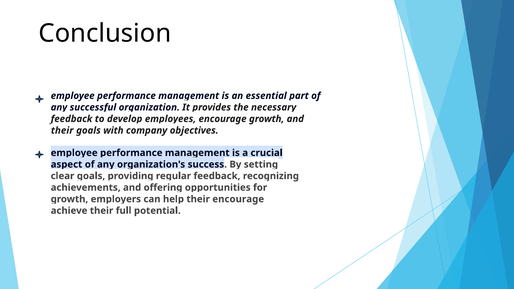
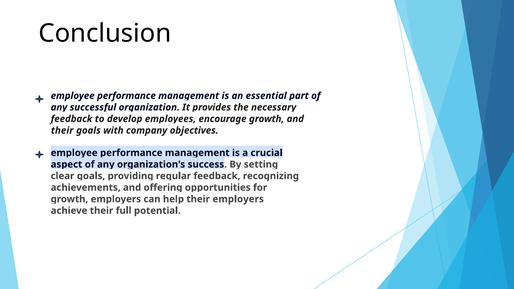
their encourage: encourage -> employers
